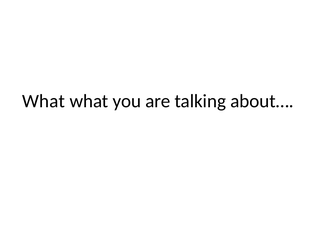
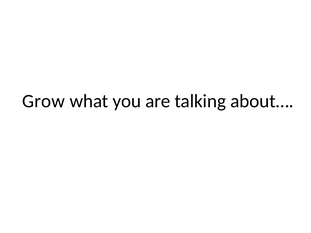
What at (44, 101): What -> Grow
